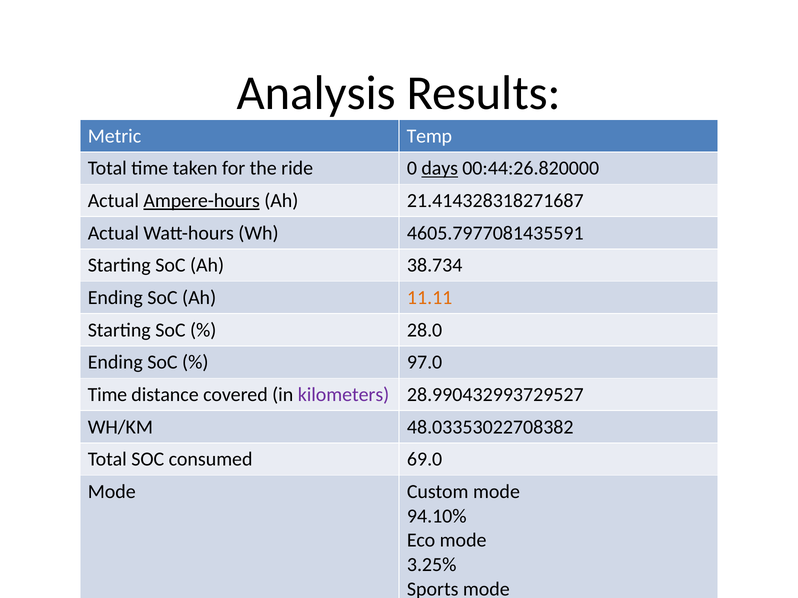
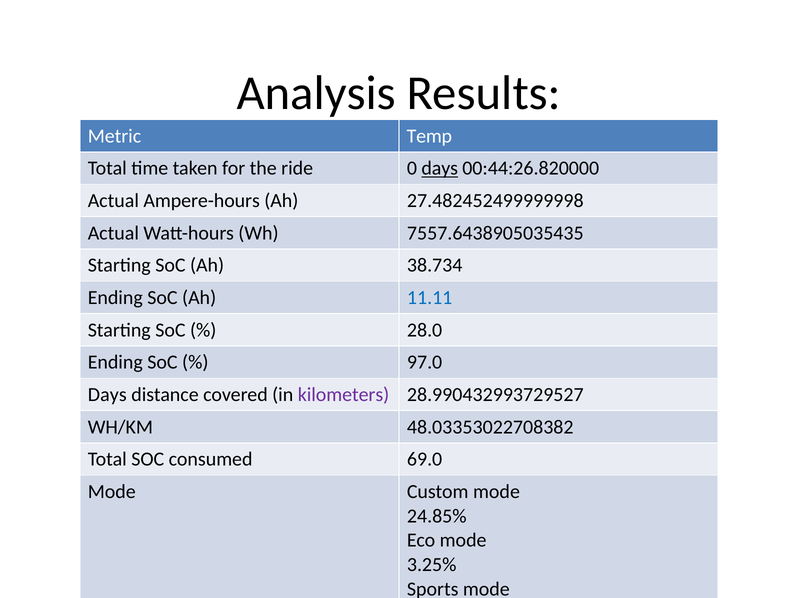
Ampere-hours underline: present -> none
21.414328318271687: 21.414328318271687 -> 27.482452499999998
4605.7977081435591: 4605.7977081435591 -> 7557.6438905035435
11.11 colour: orange -> blue
Time at (107, 395): Time -> Days
94.10%: 94.10% -> 24.85%
